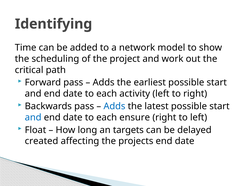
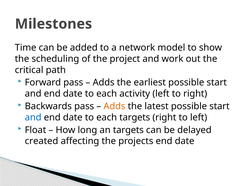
Identifying: Identifying -> Milestones
Adds at (114, 106) colour: blue -> orange
each ensure: ensure -> targets
